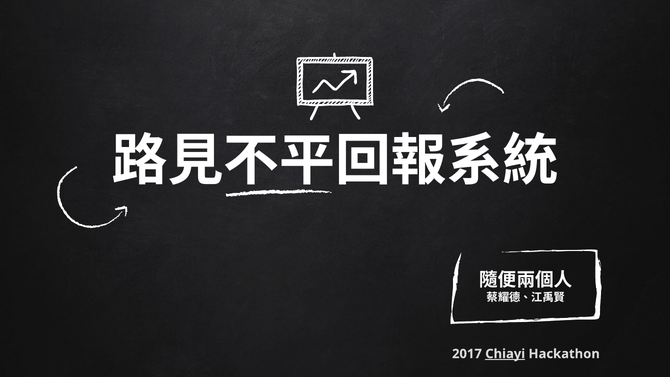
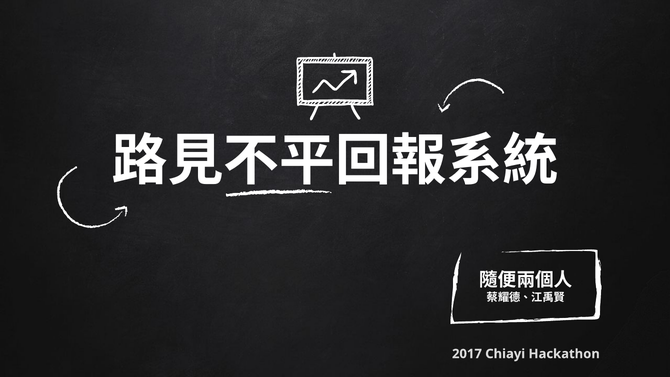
Chiayi underline: present -> none
